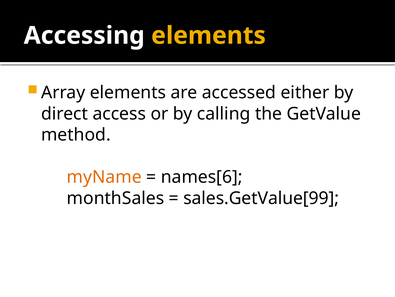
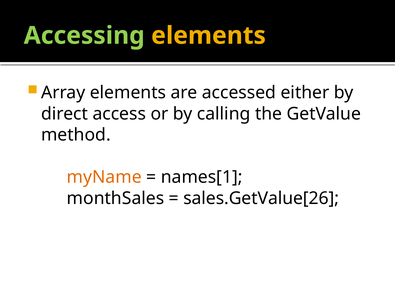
Accessing colour: white -> light green
names[6: names[6 -> names[1
sales.GetValue[99: sales.GetValue[99 -> sales.GetValue[26
